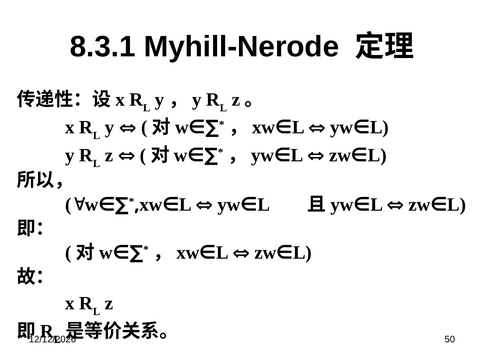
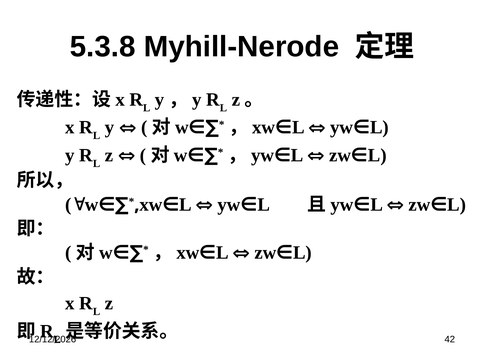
8.3.1: 8.3.1 -> 5.3.8
50: 50 -> 42
